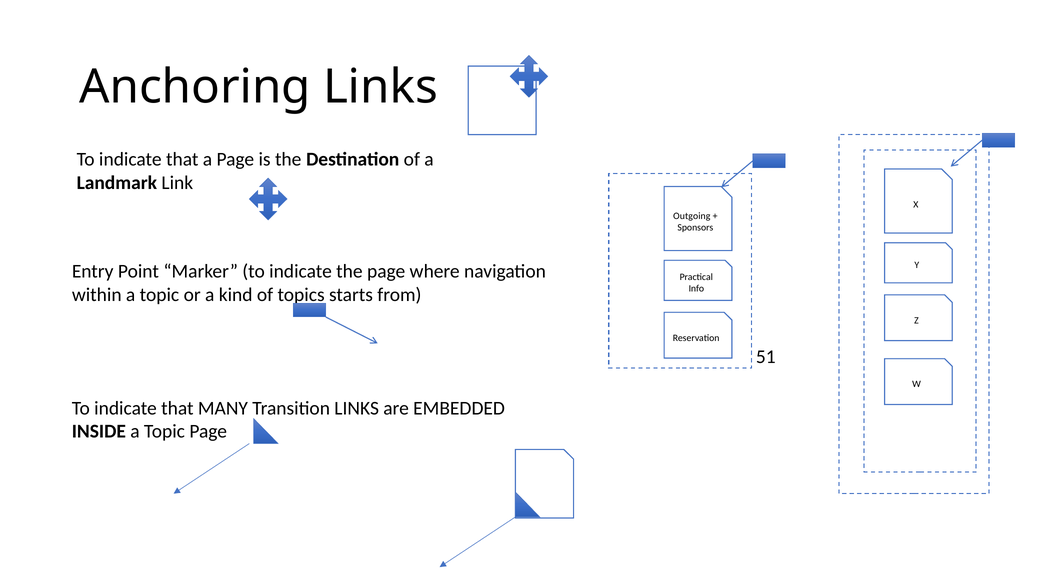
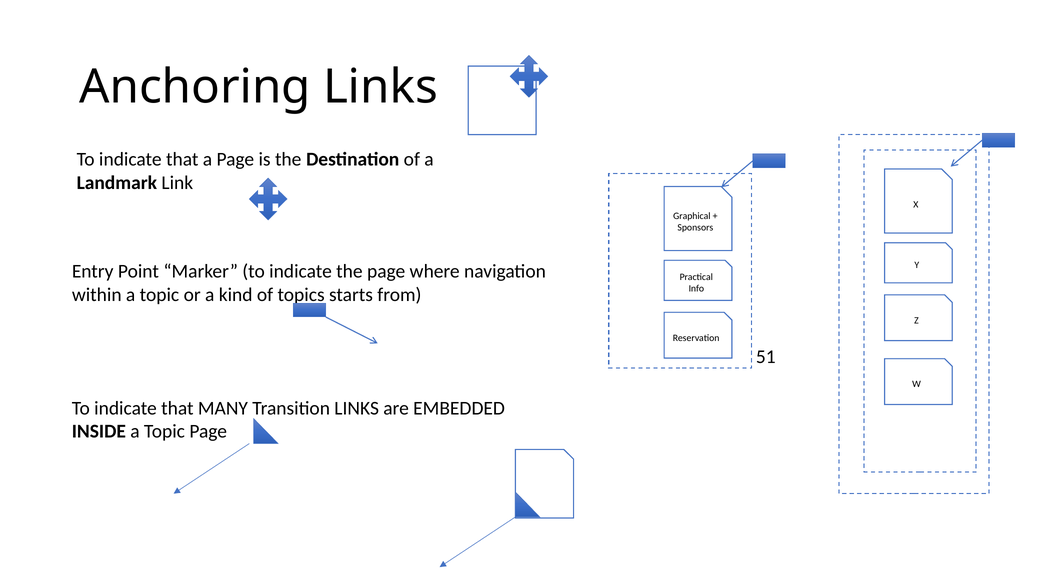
Outgoing: Outgoing -> Graphical
